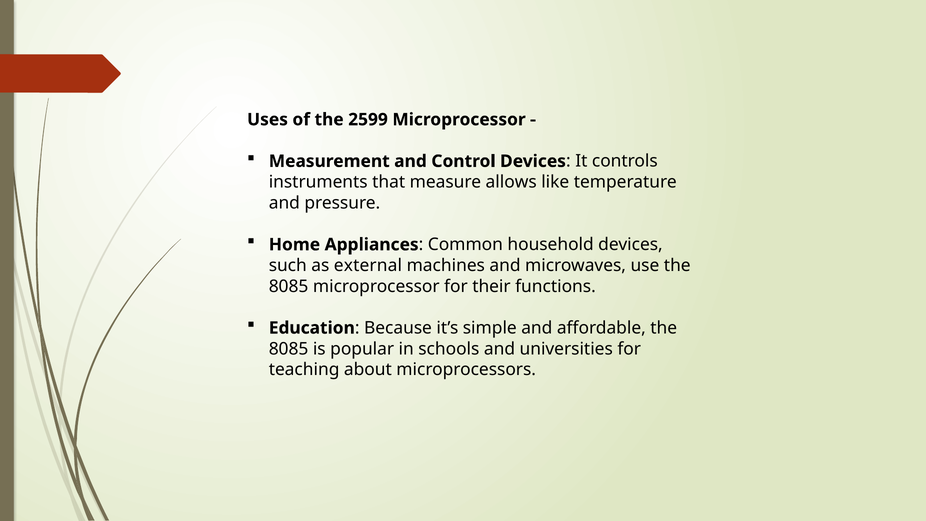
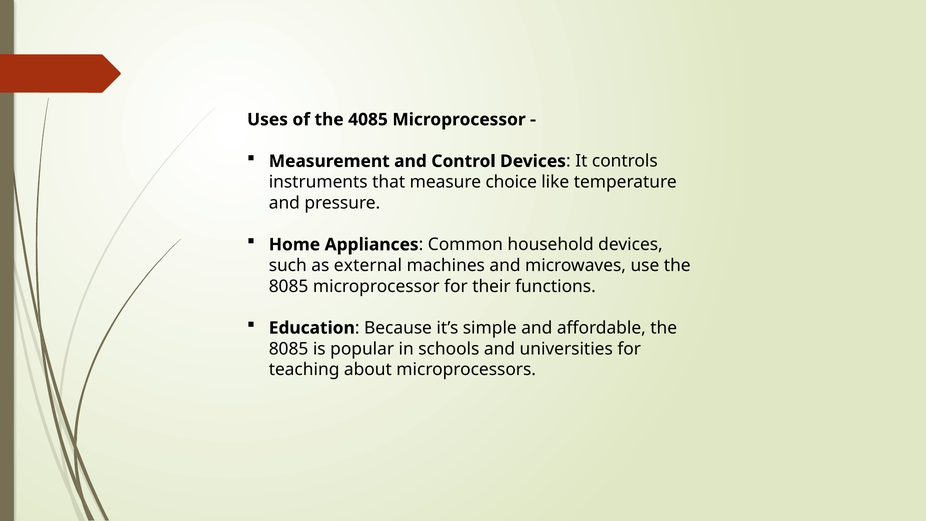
2599: 2599 -> 4085
allows: allows -> choice
